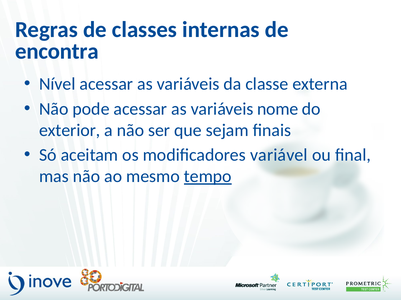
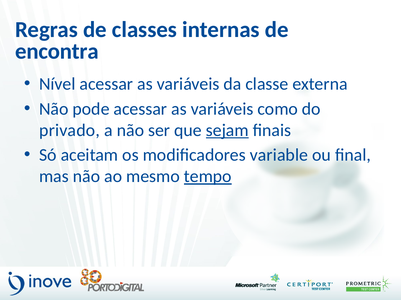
nome: nome -> como
exterior: exterior -> privado
sejam underline: none -> present
variável: variável -> variable
